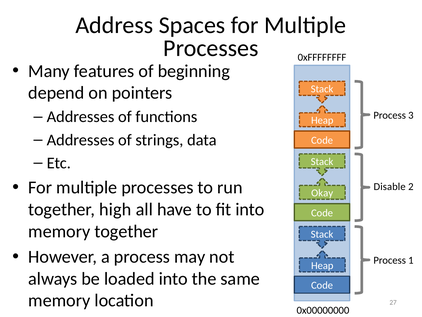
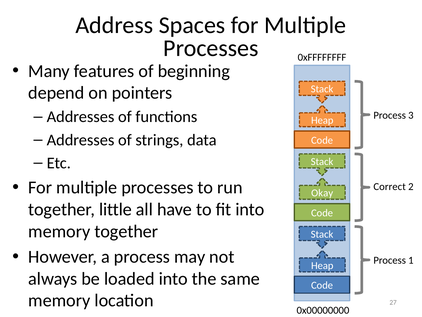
Disable: Disable -> Correct
high: high -> little
